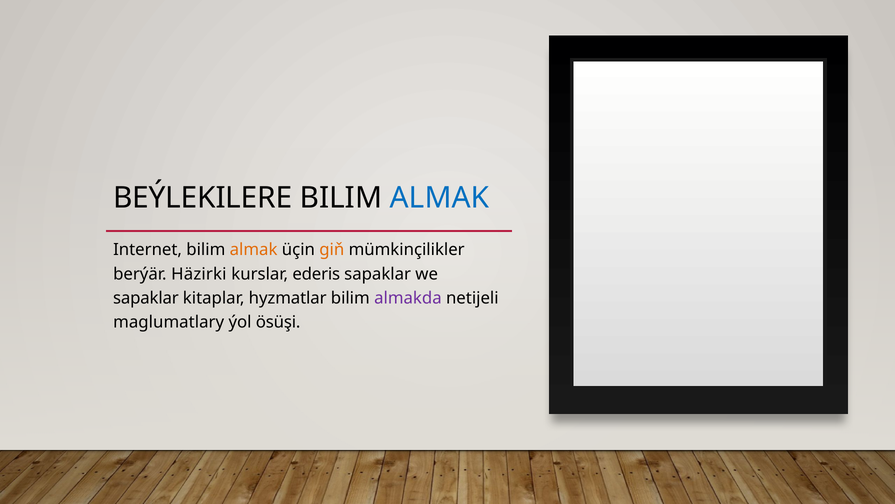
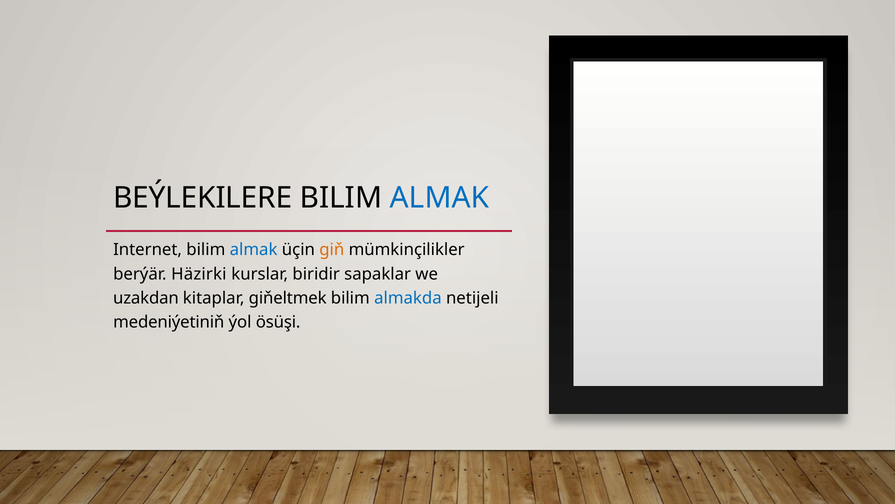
almak at (254, 250) colour: orange -> blue
ederis: ederis -> biridir
sapaklar at (146, 298): sapaklar -> uzakdan
hyzmatlar: hyzmatlar -> giňeltmek
almakda colour: purple -> blue
maglumatlary: maglumatlary -> medeniýetiniň
